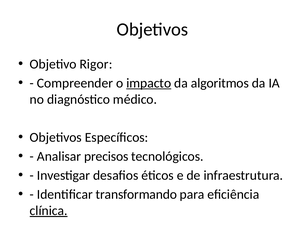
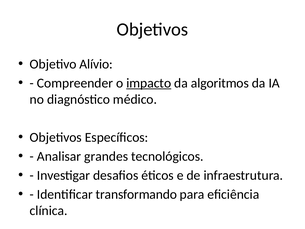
Rigor: Rigor -> Alívio
precisos: precisos -> grandes
clínica underline: present -> none
